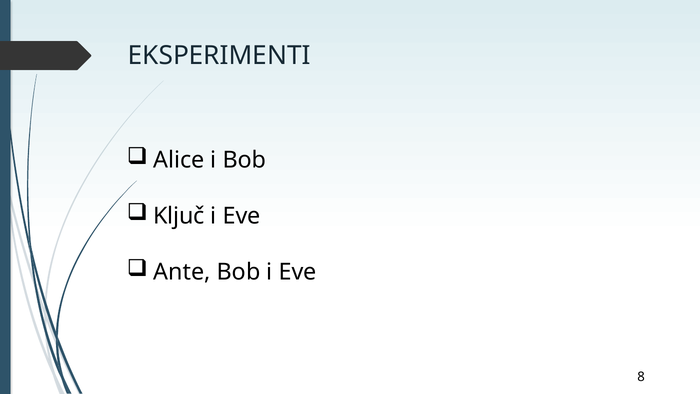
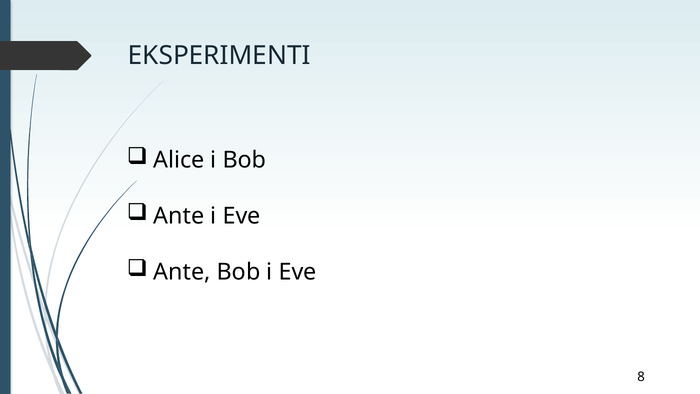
Ključ at (179, 216): Ključ -> Ante
